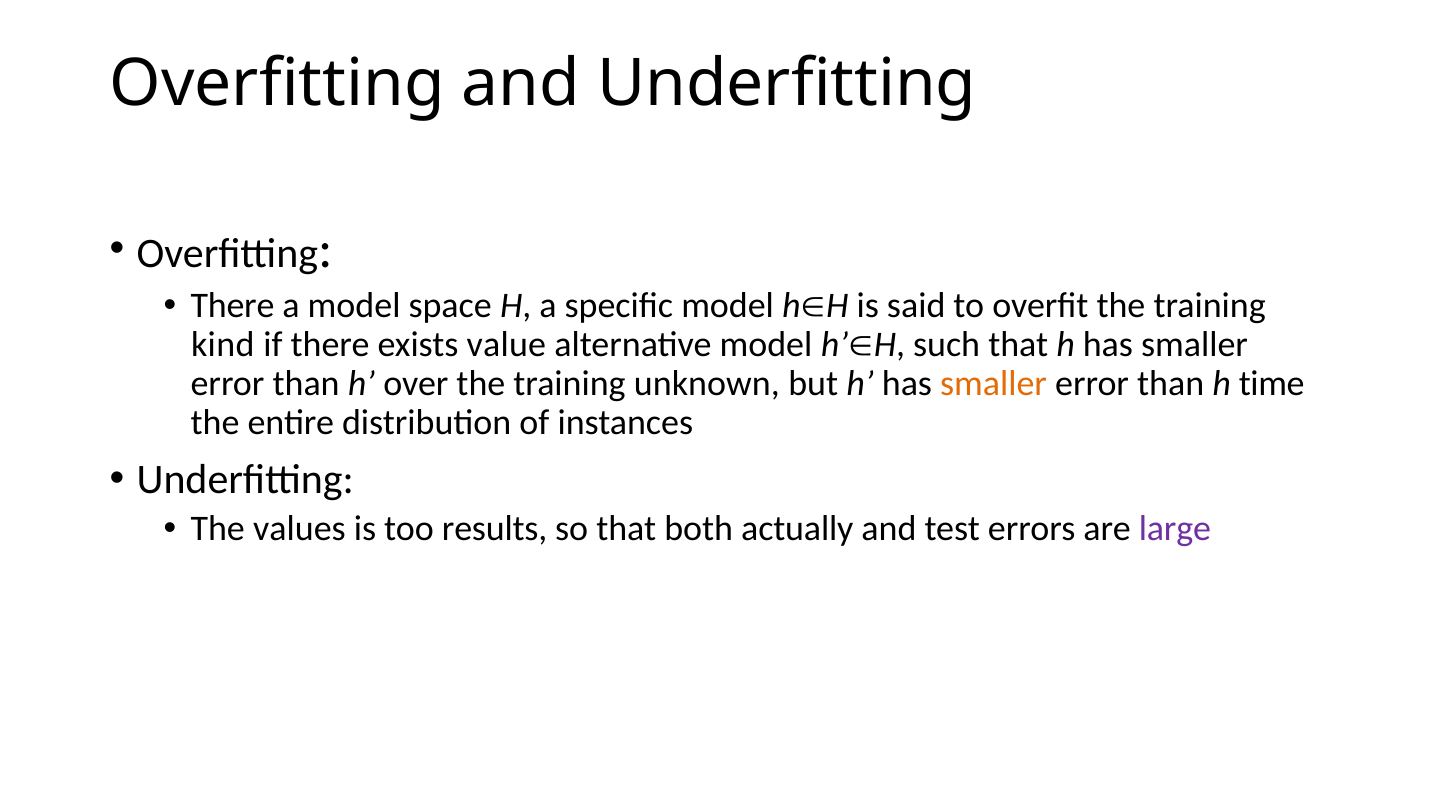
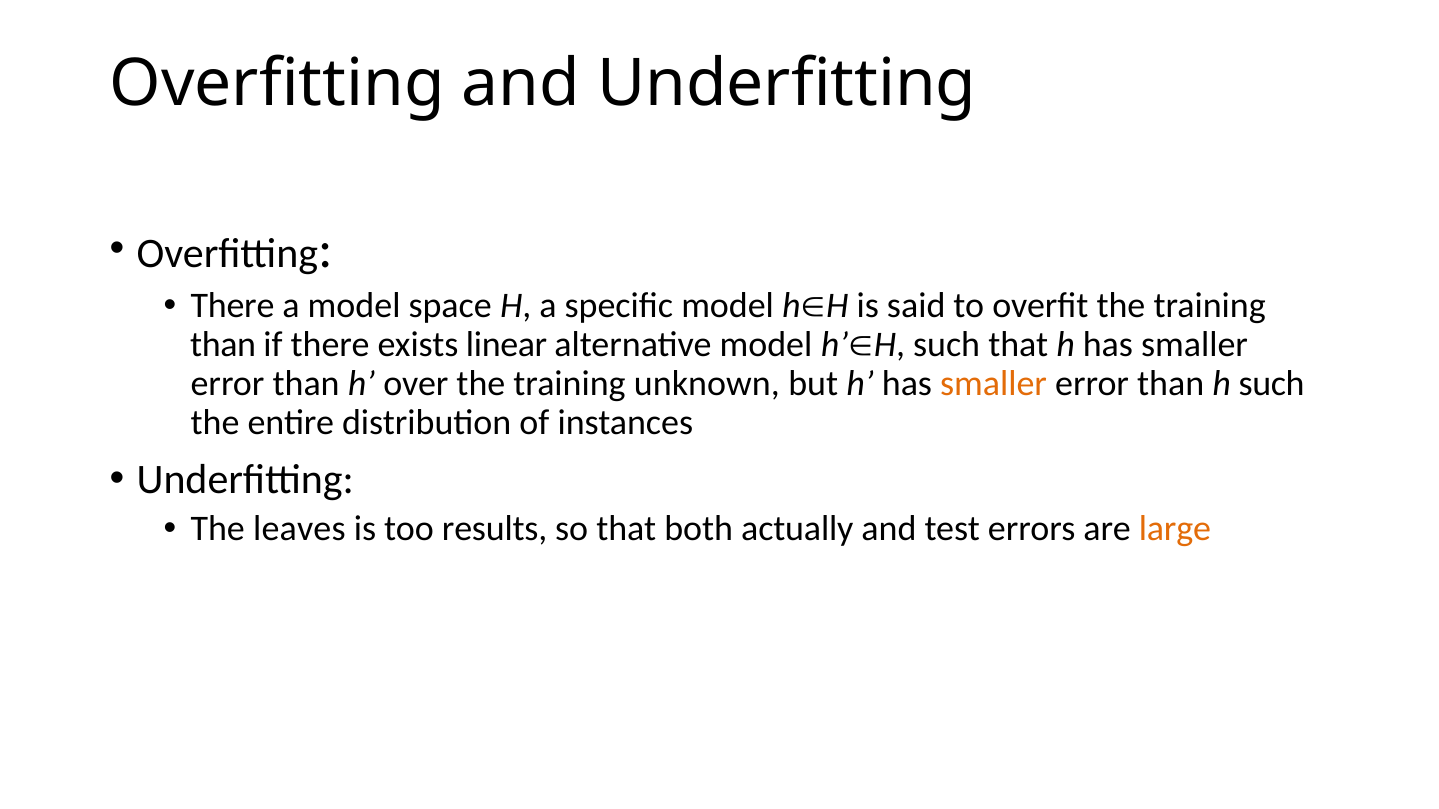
kind at (223, 345): kind -> than
value: value -> linear
h time: time -> such
values: values -> leaves
large colour: purple -> orange
